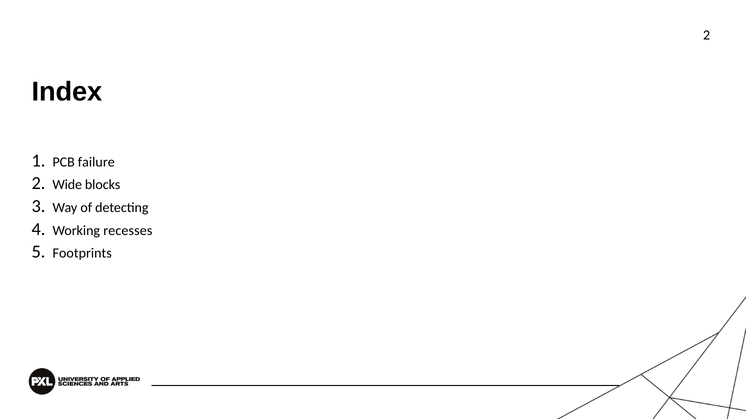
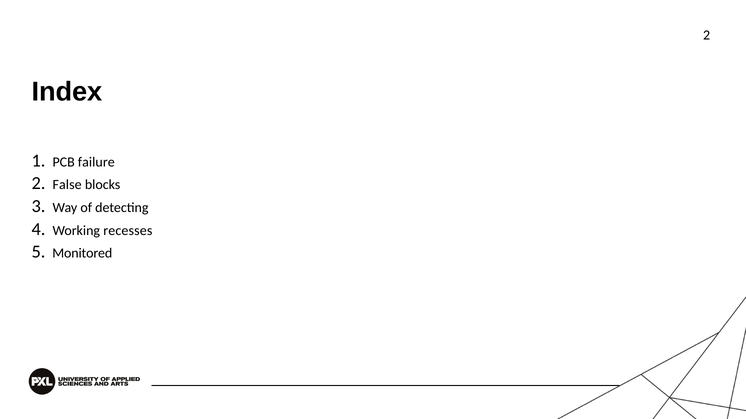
Wide: Wide -> False
Footprints: Footprints -> Monitored
